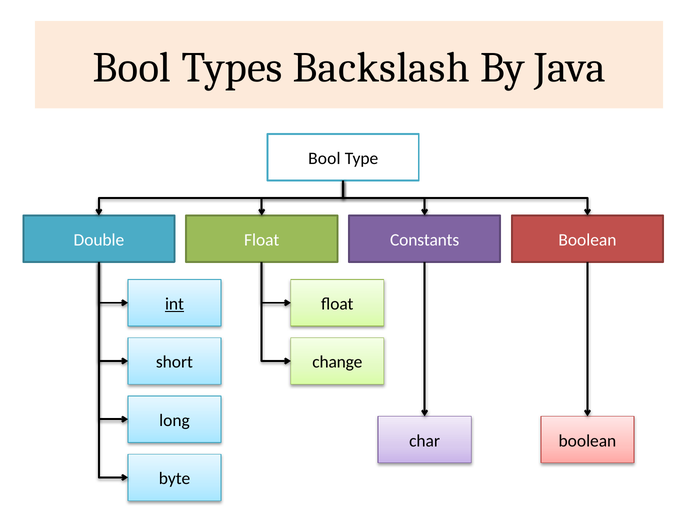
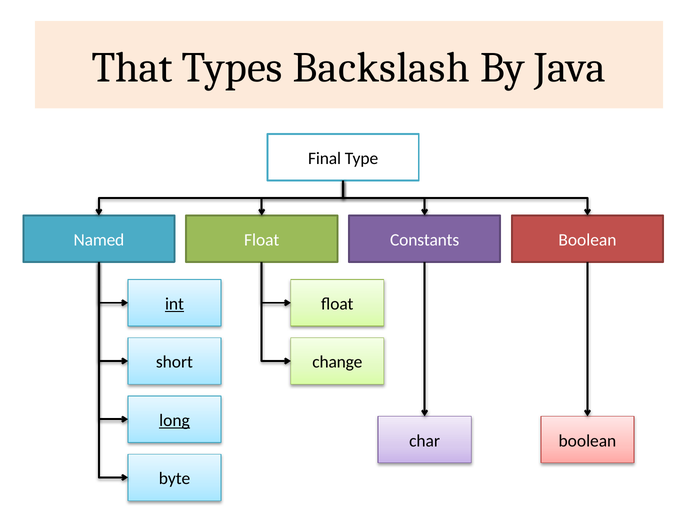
Bool at (132, 68): Bool -> That
Bool at (324, 158): Bool -> Final
Double: Double -> Named
long underline: none -> present
